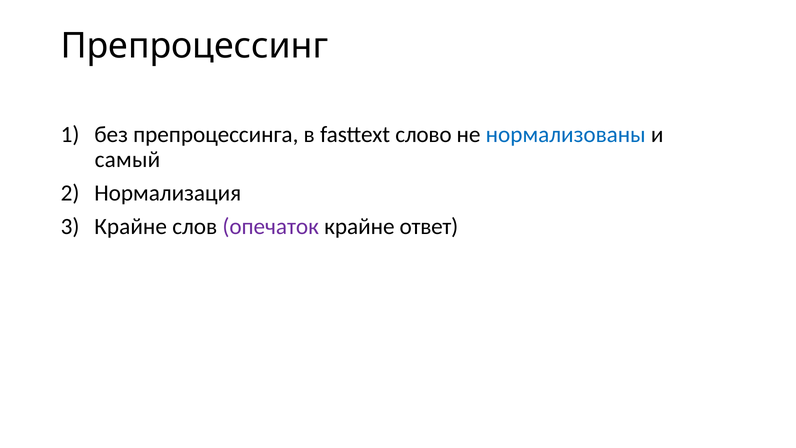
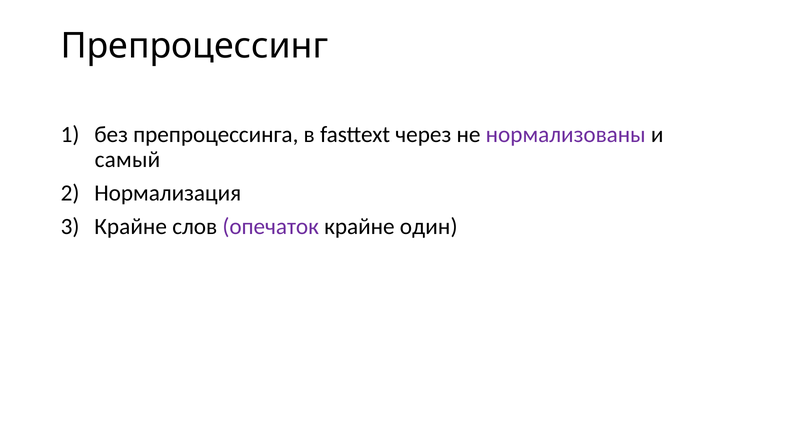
слово: слово -> через
нормализованы colour: blue -> purple
ответ: ответ -> один
